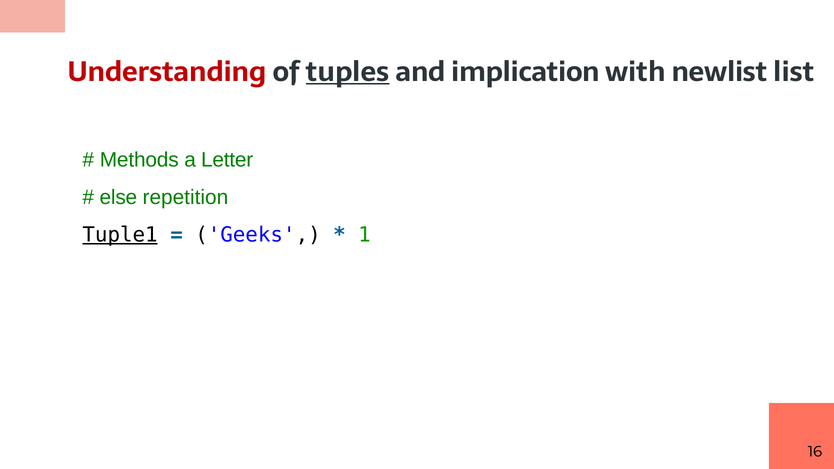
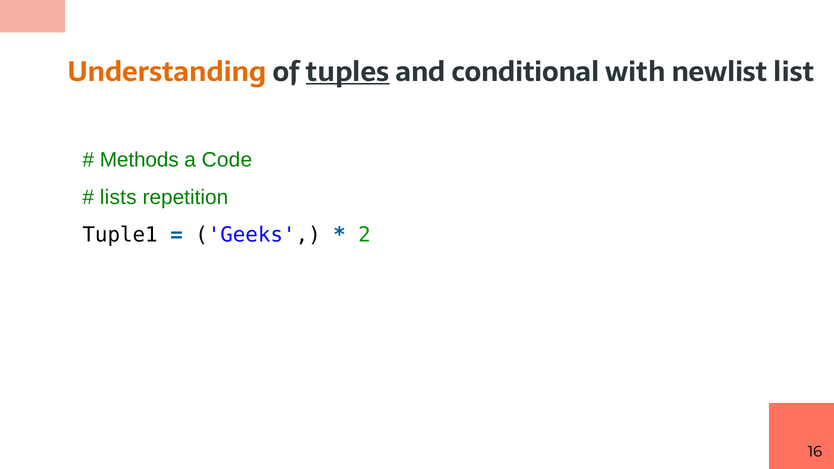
Understanding colour: red -> orange
implication: implication -> conditional
Letter: Letter -> Code
else: else -> lists
Tuple1 underline: present -> none
1: 1 -> 2
